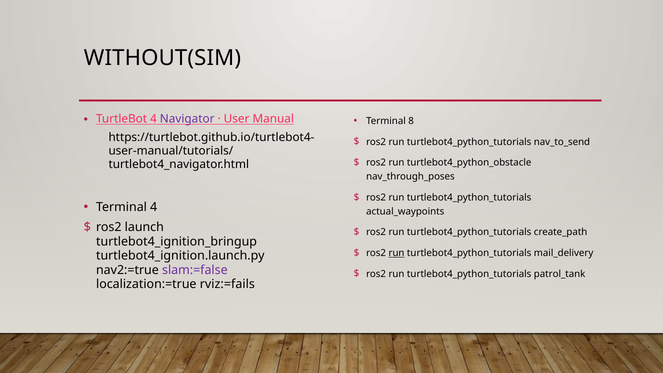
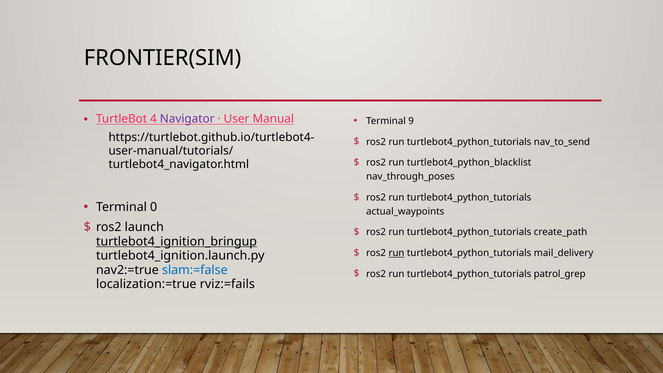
WITHOUT(SIM: WITHOUT(SIM -> FRONTIER(SIM
8: 8 -> 9
turtlebot4_python_obstacle: turtlebot4_python_obstacle -> turtlebot4_python_blacklist
Terminal 4: 4 -> 0
turtlebot4_ignition_bringup underline: none -> present
slam:=false colour: purple -> blue
patrol_tank: patrol_tank -> patrol_grep
